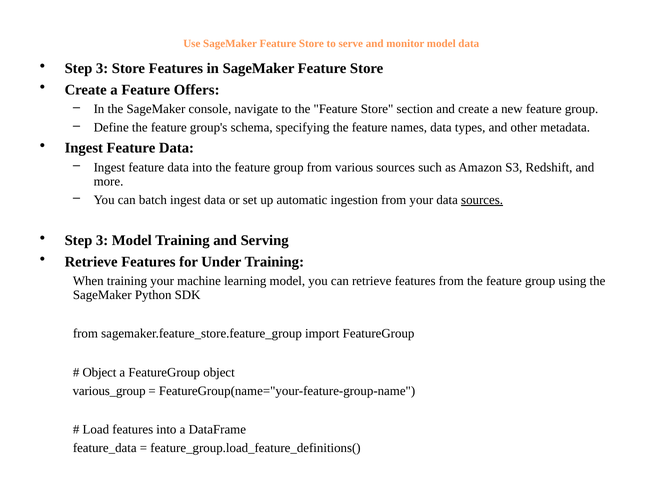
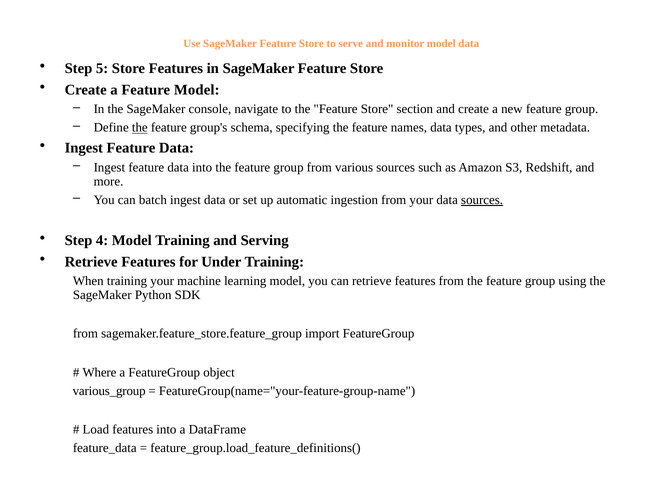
3 at (102, 69): 3 -> 5
Feature Offers: Offers -> Model
the at (140, 128) underline: none -> present
3 at (102, 241): 3 -> 4
Object at (99, 372): Object -> Where
